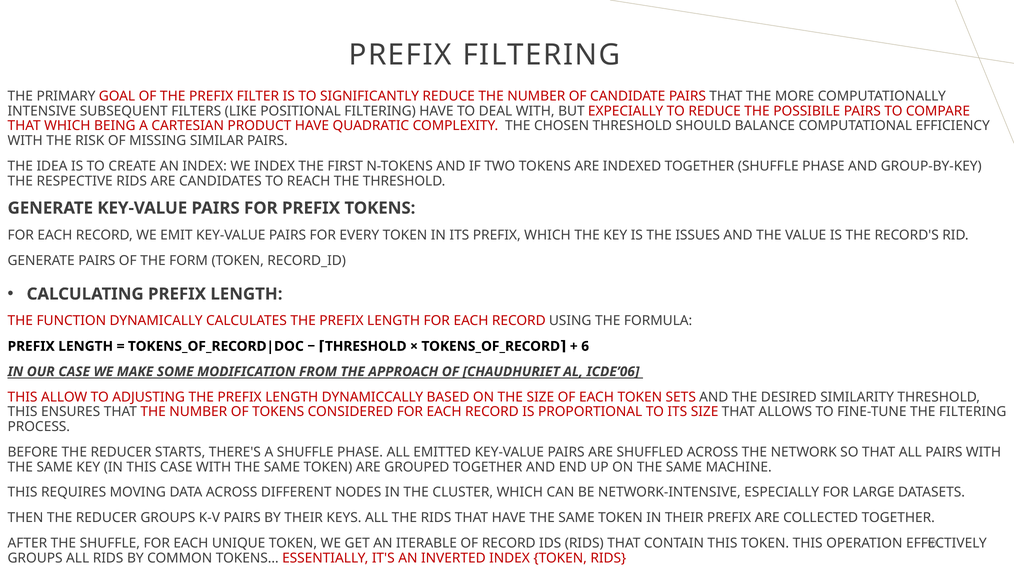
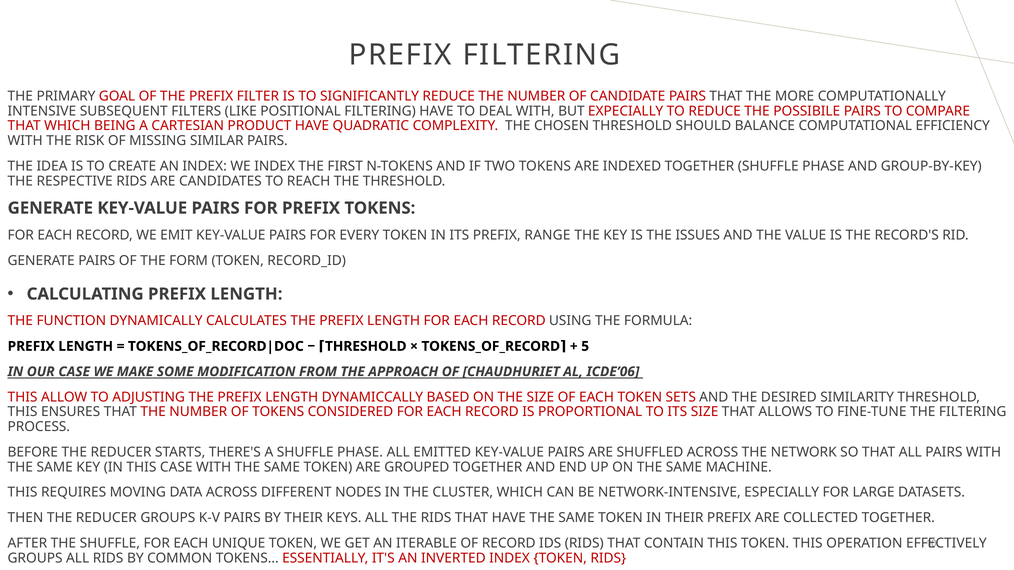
PREFIX WHICH: WHICH -> RANGE
6: 6 -> 5
